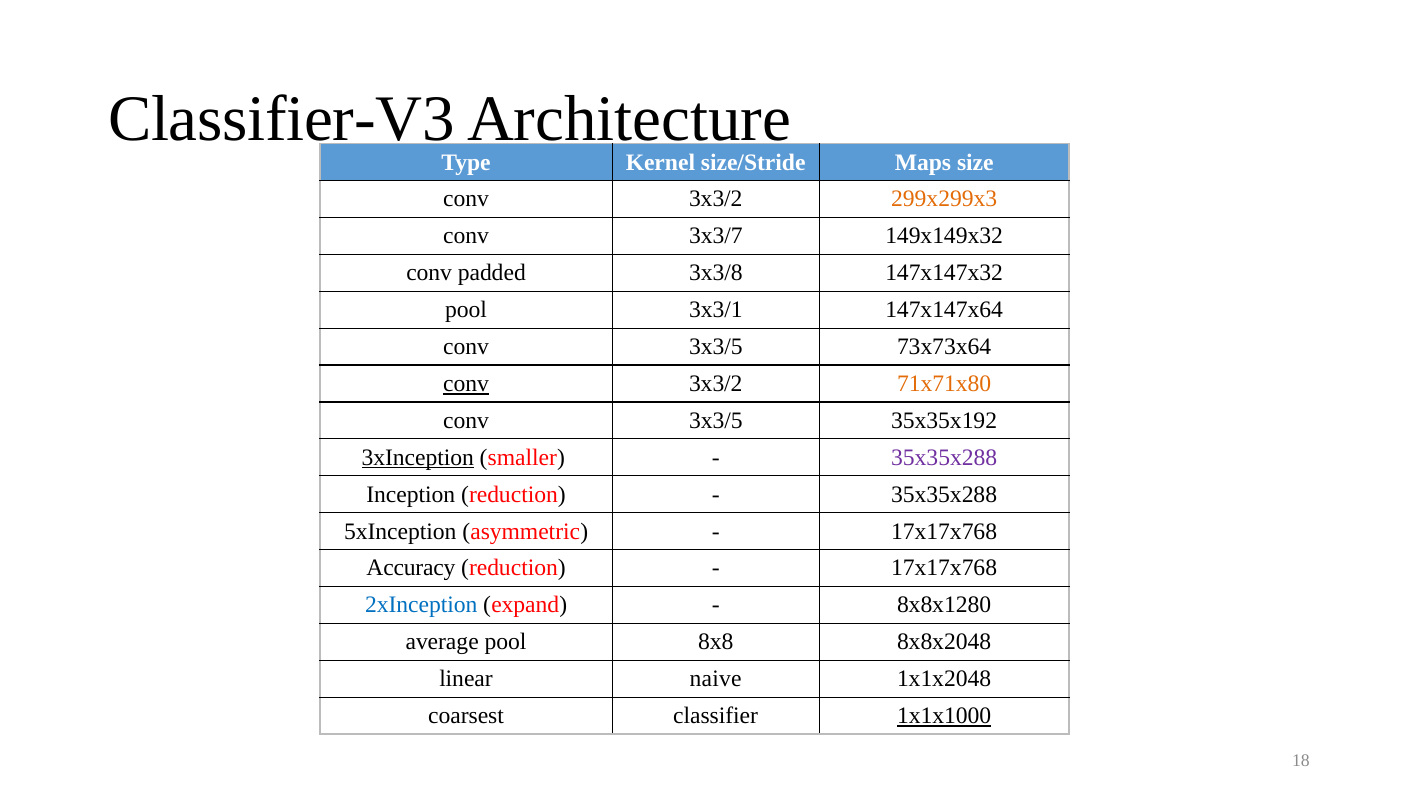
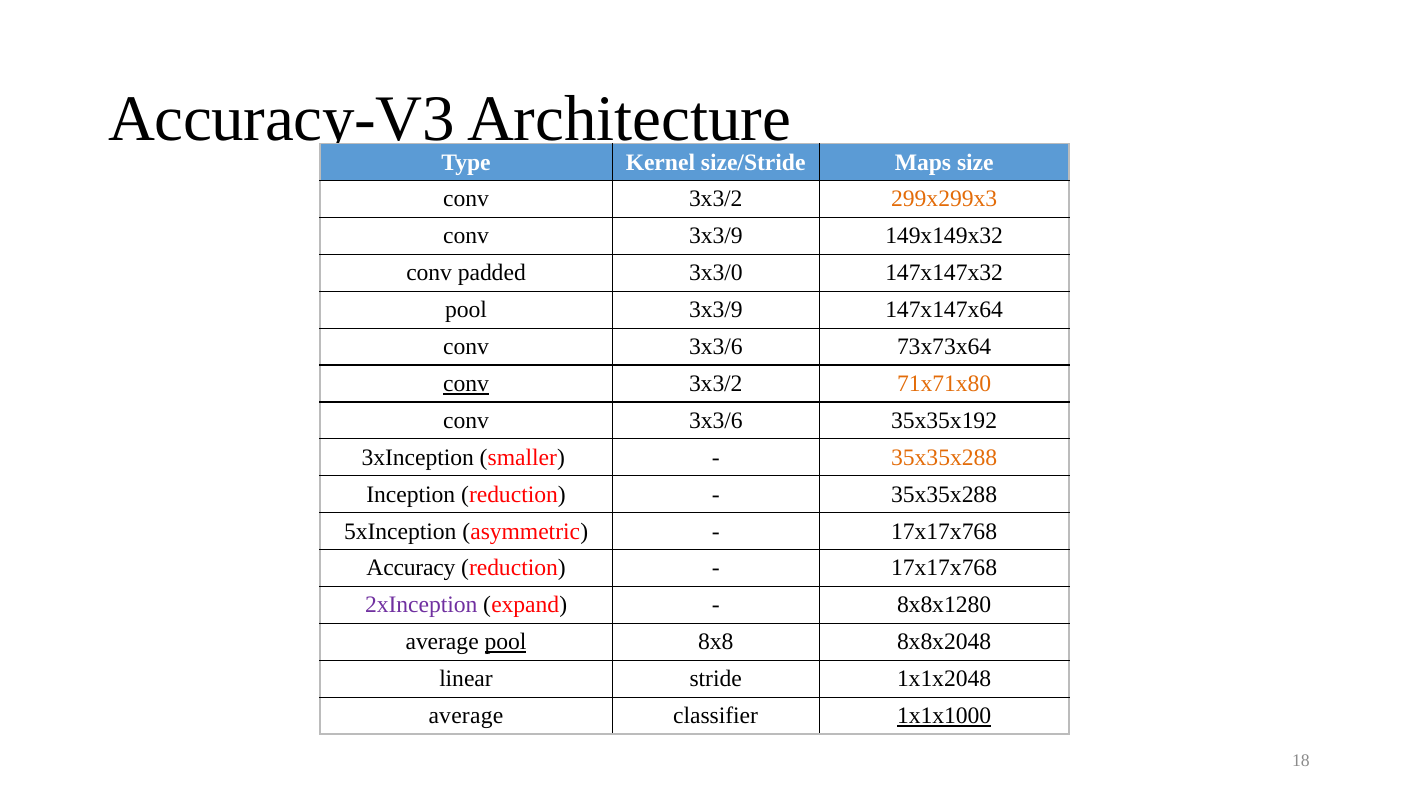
Classifier-V3: Classifier-V3 -> Accuracy-V3
conv 3x3/7: 3x3/7 -> 3x3/9
3x3/8: 3x3/8 -> 3x3/0
pool 3x3/1: 3x3/1 -> 3x3/9
3x3/5 at (716, 347): 3x3/5 -> 3x3/6
3x3/5 at (716, 421): 3x3/5 -> 3x3/6
3xInception underline: present -> none
35x35x288 at (944, 458) colour: purple -> orange
2xInception colour: blue -> purple
pool at (506, 642) underline: none -> present
naive: naive -> stride
coarsest at (466, 716): coarsest -> average
